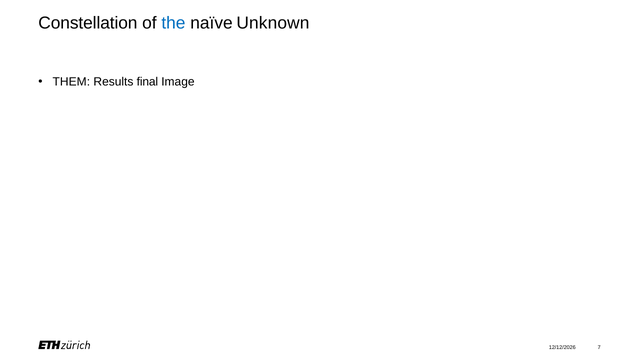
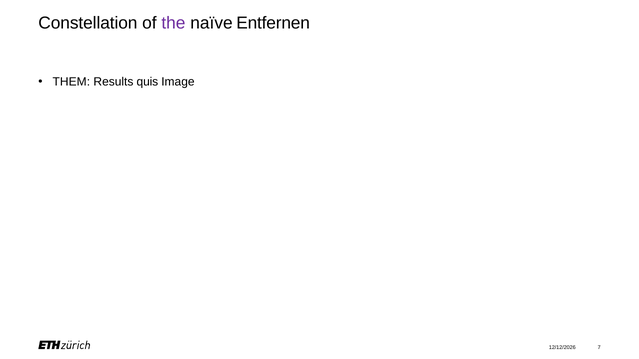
the colour: blue -> purple
Unknown: Unknown -> Entfernen
final: final -> quis
